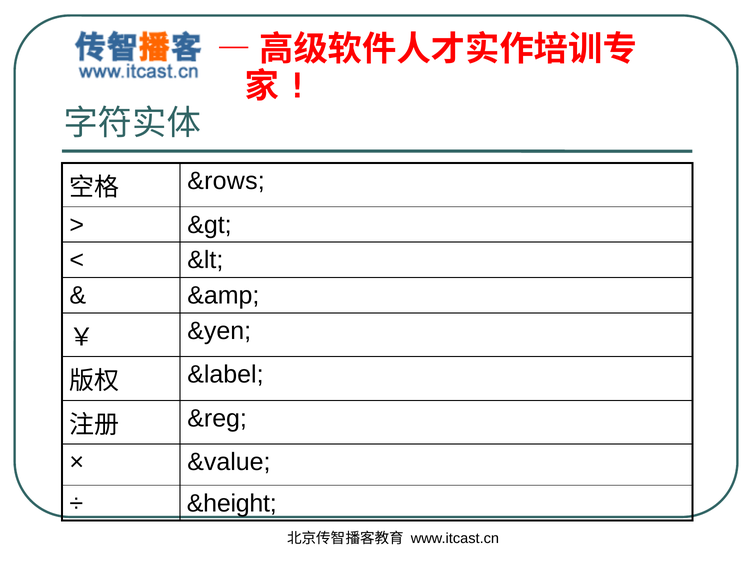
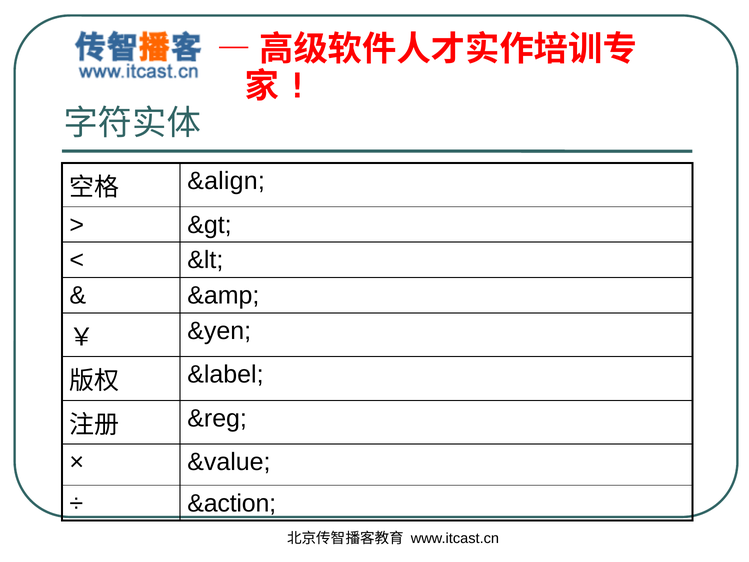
&rows: &rows -> &align
&height: &height -> &action
